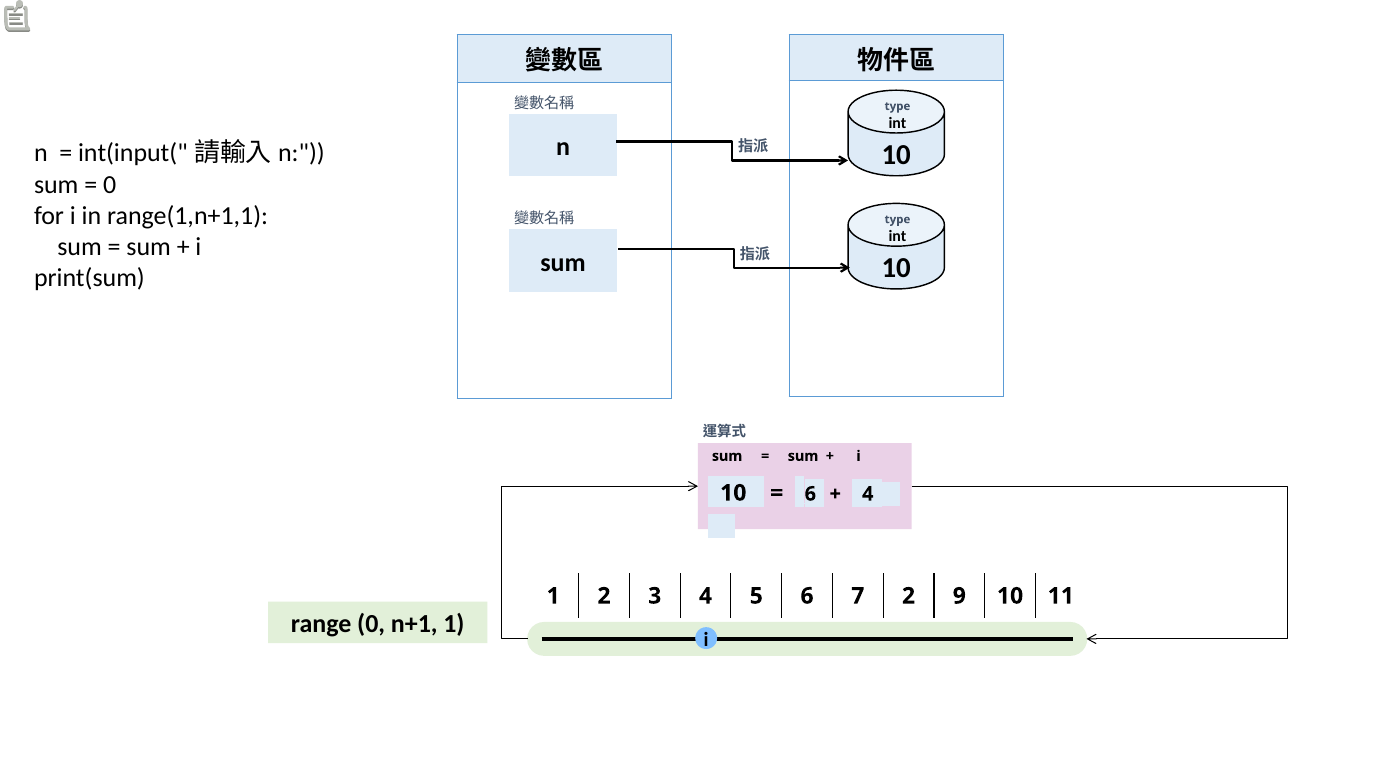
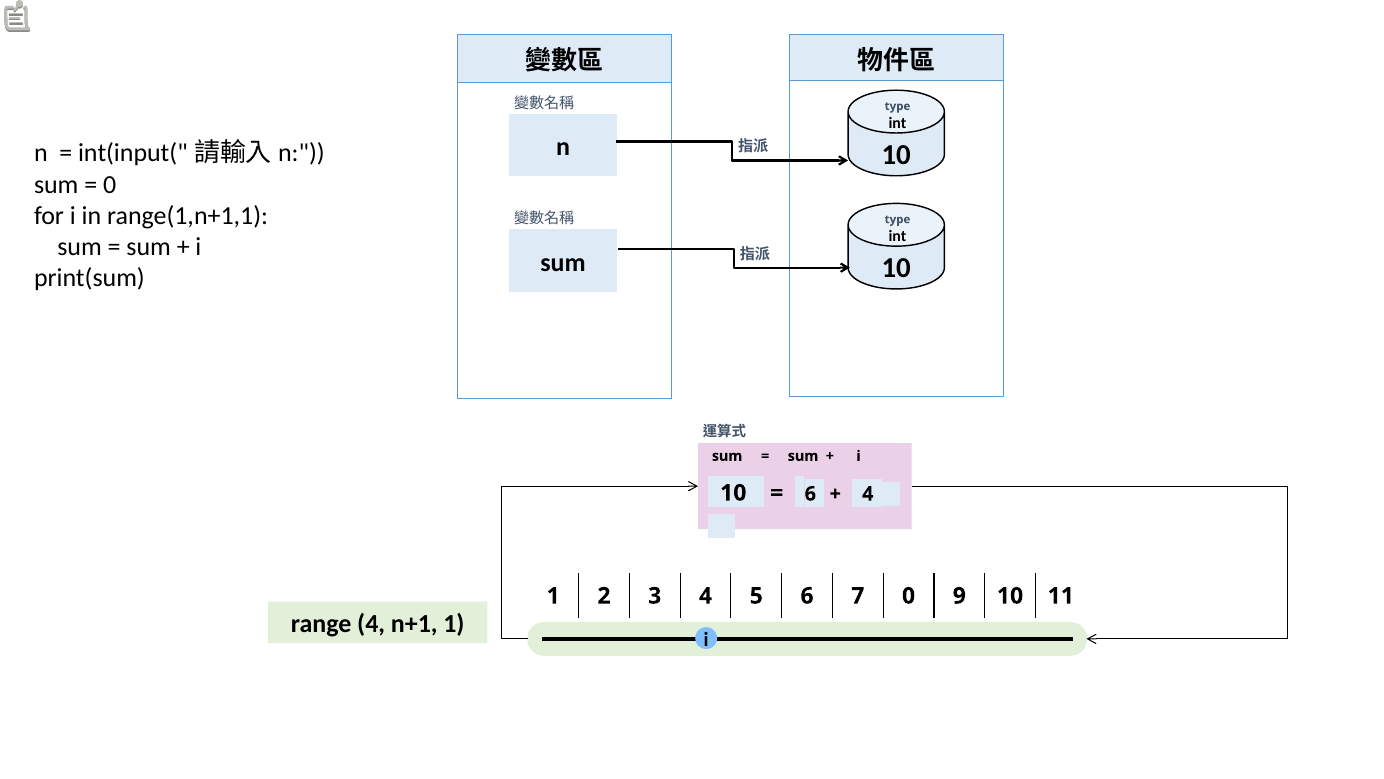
7 2: 2 -> 0
range 0: 0 -> 4
